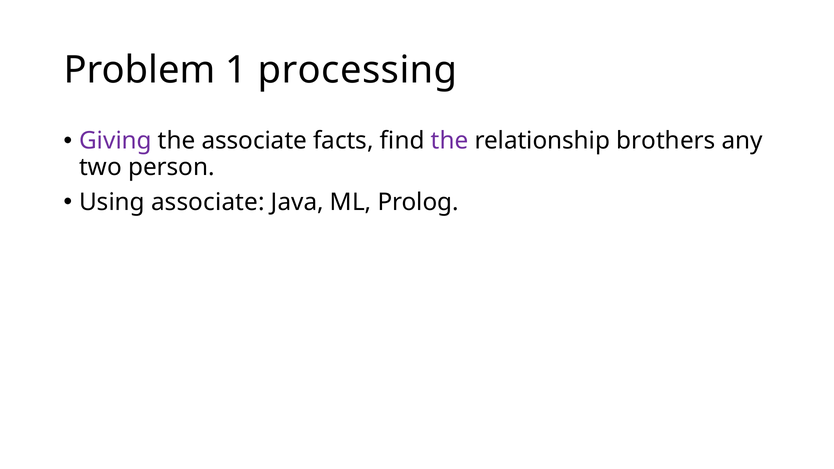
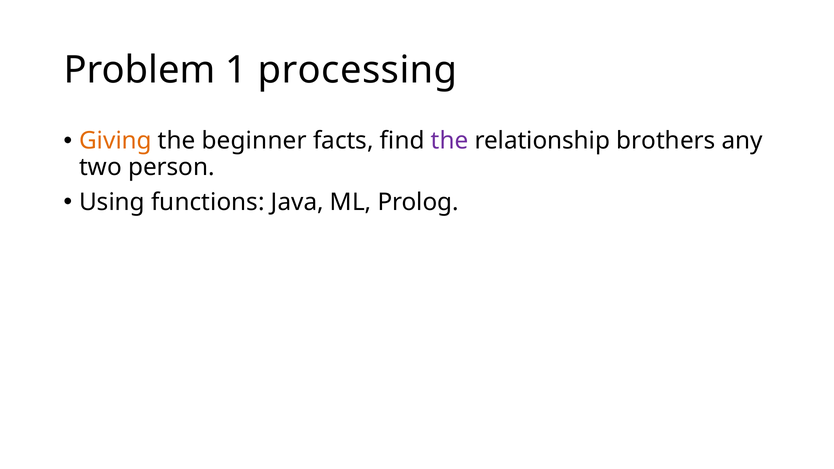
Giving colour: purple -> orange
the associate: associate -> beginner
Using associate: associate -> functions
